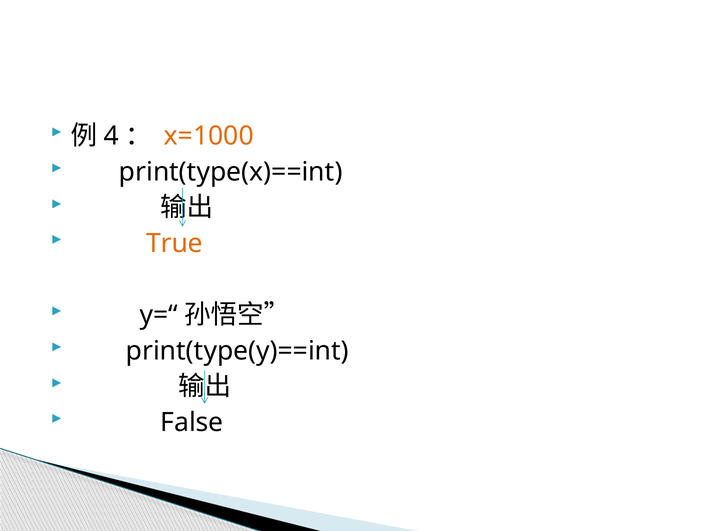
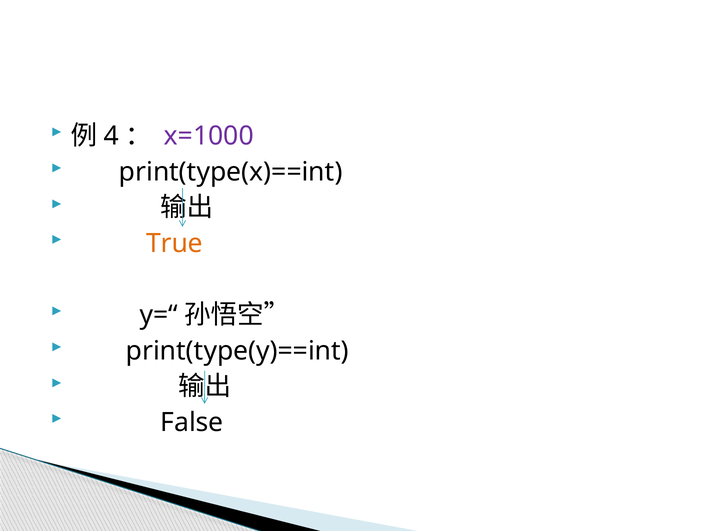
x=1000 colour: orange -> purple
